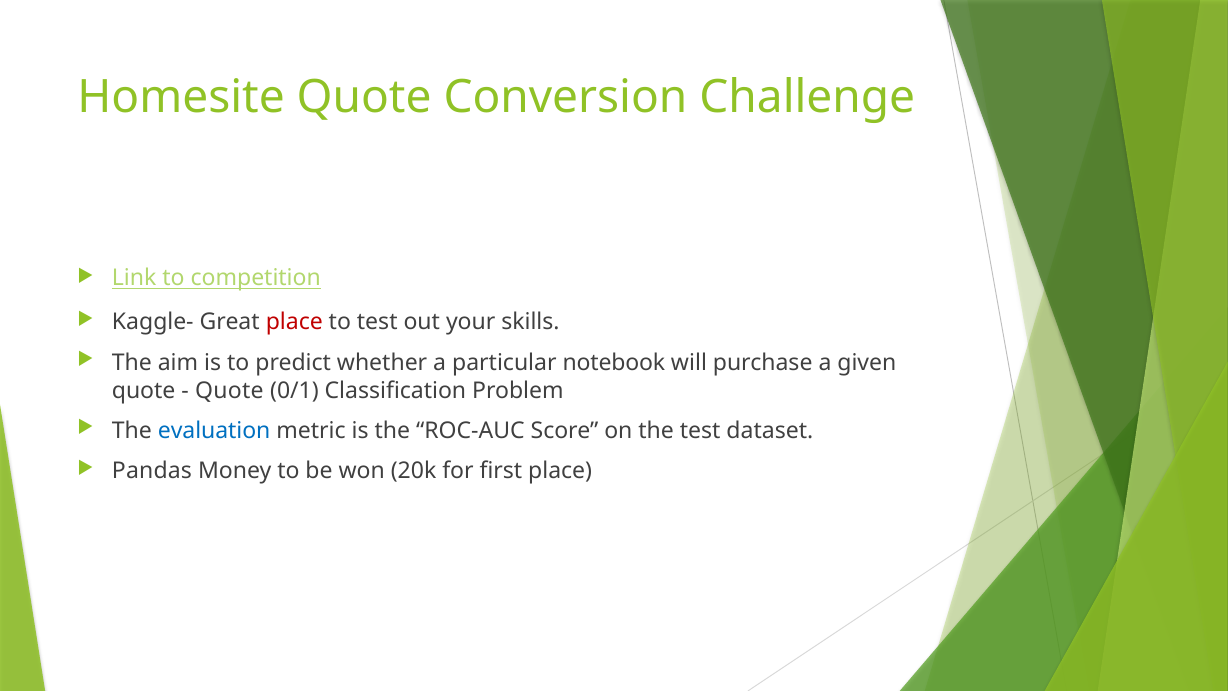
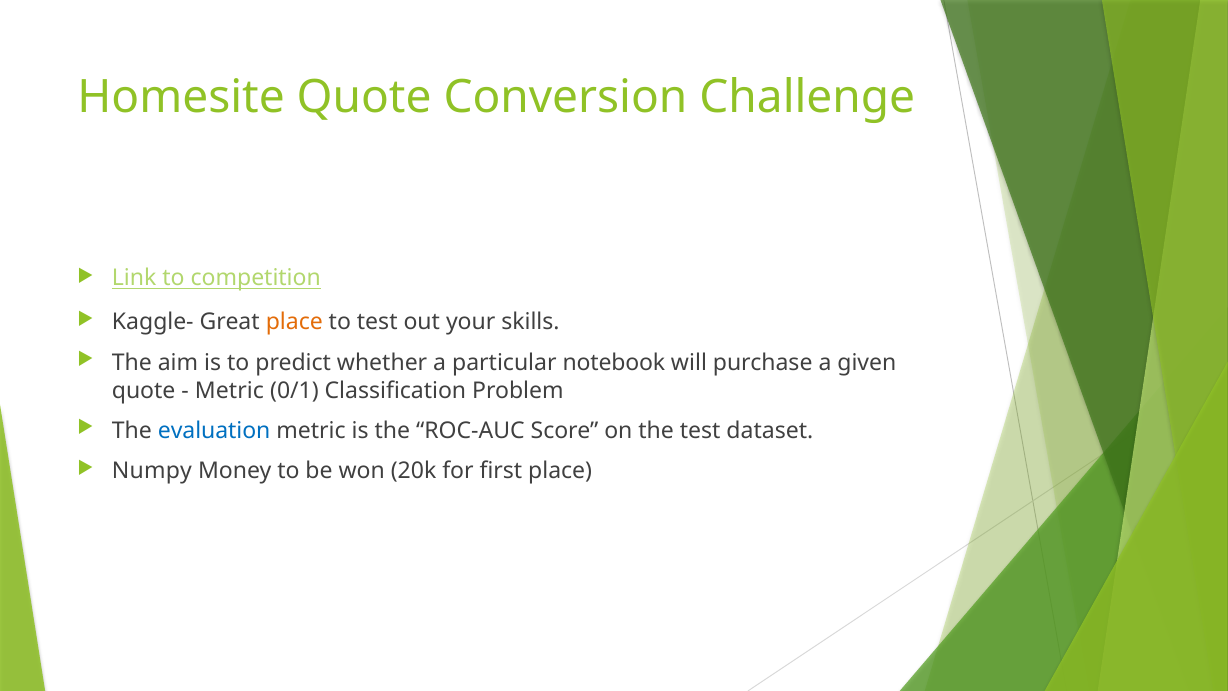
place at (294, 322) colour: red -> orange
Quote at (229, 390): Quote -> Metric
Pandas: Pandas -> Numpy
